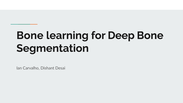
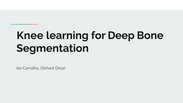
Bone at (30, 35): Bone -> Knee
